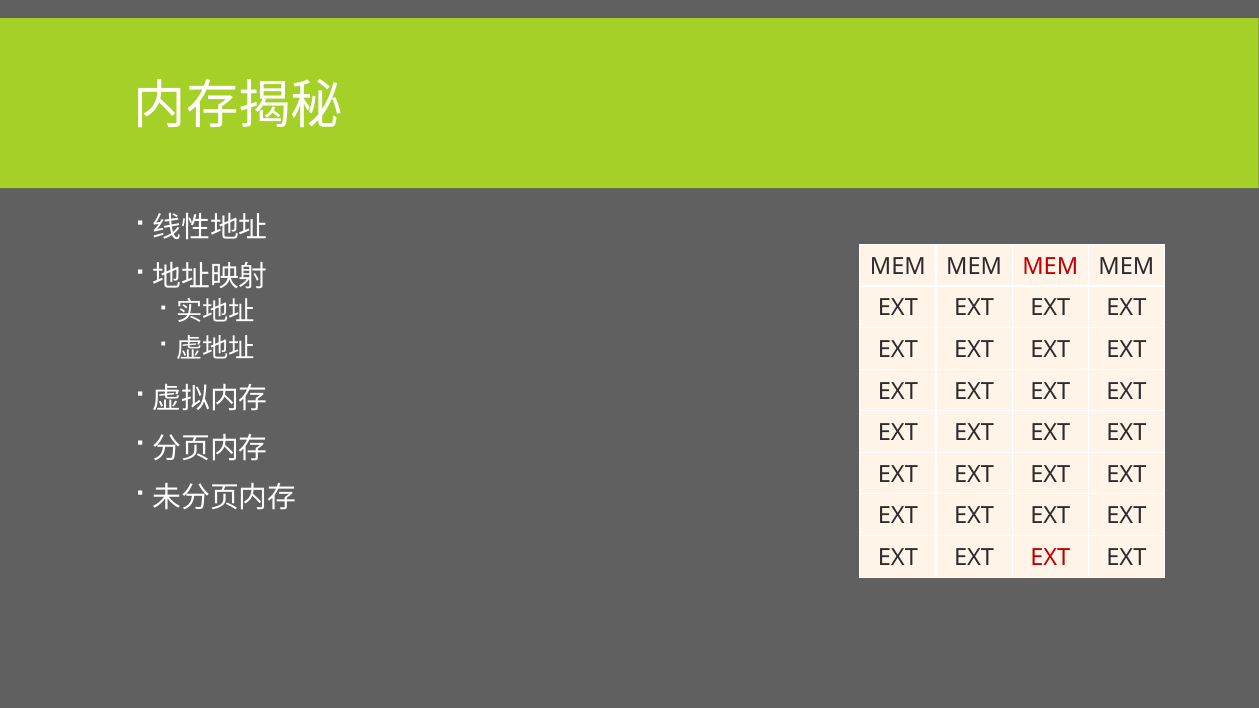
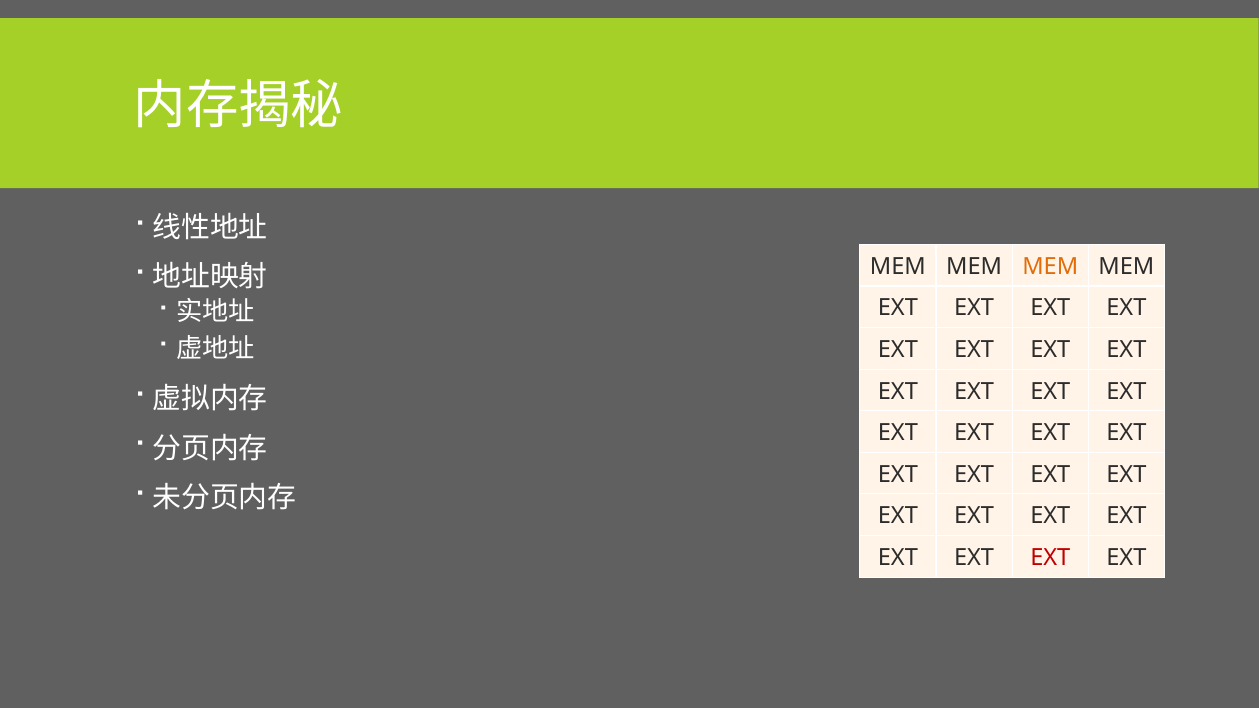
MEM at (1050, 267) colour: red -> orange
